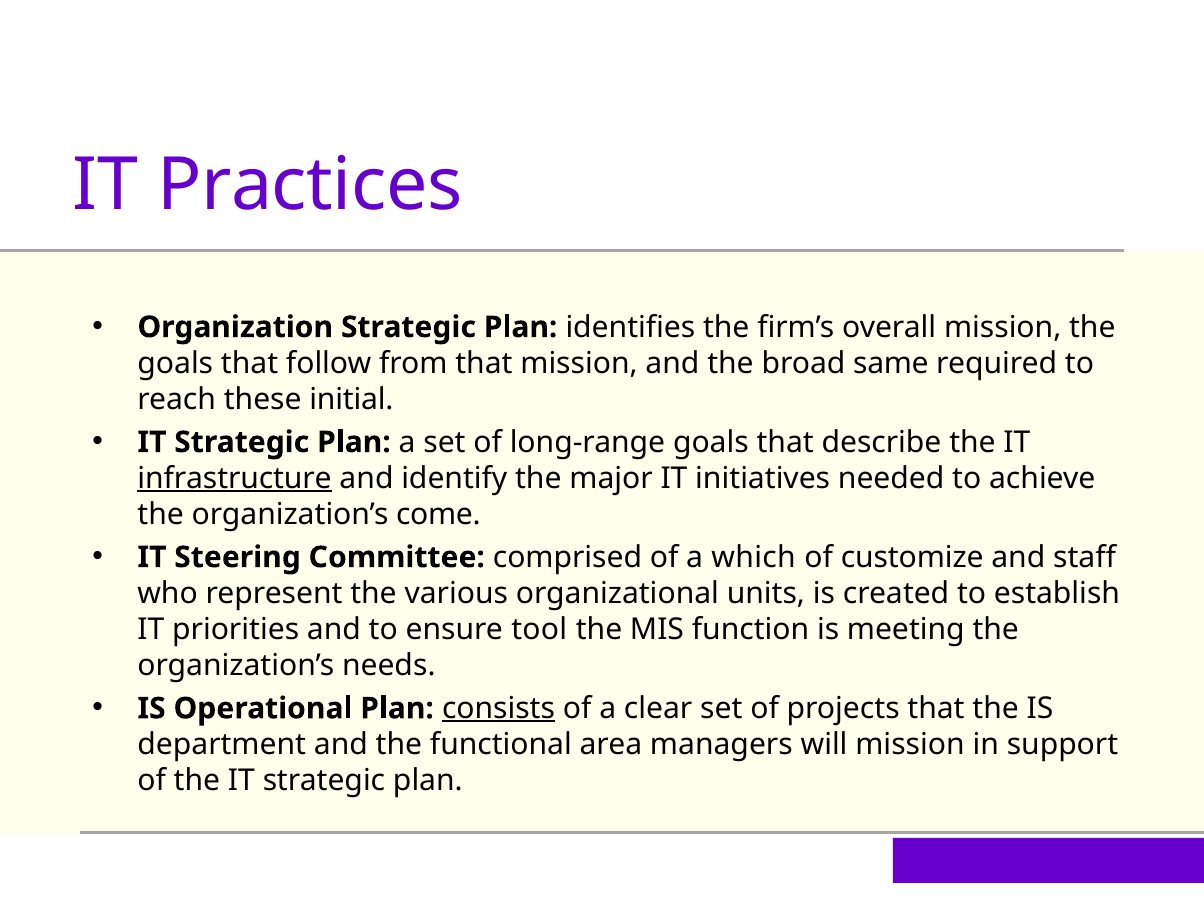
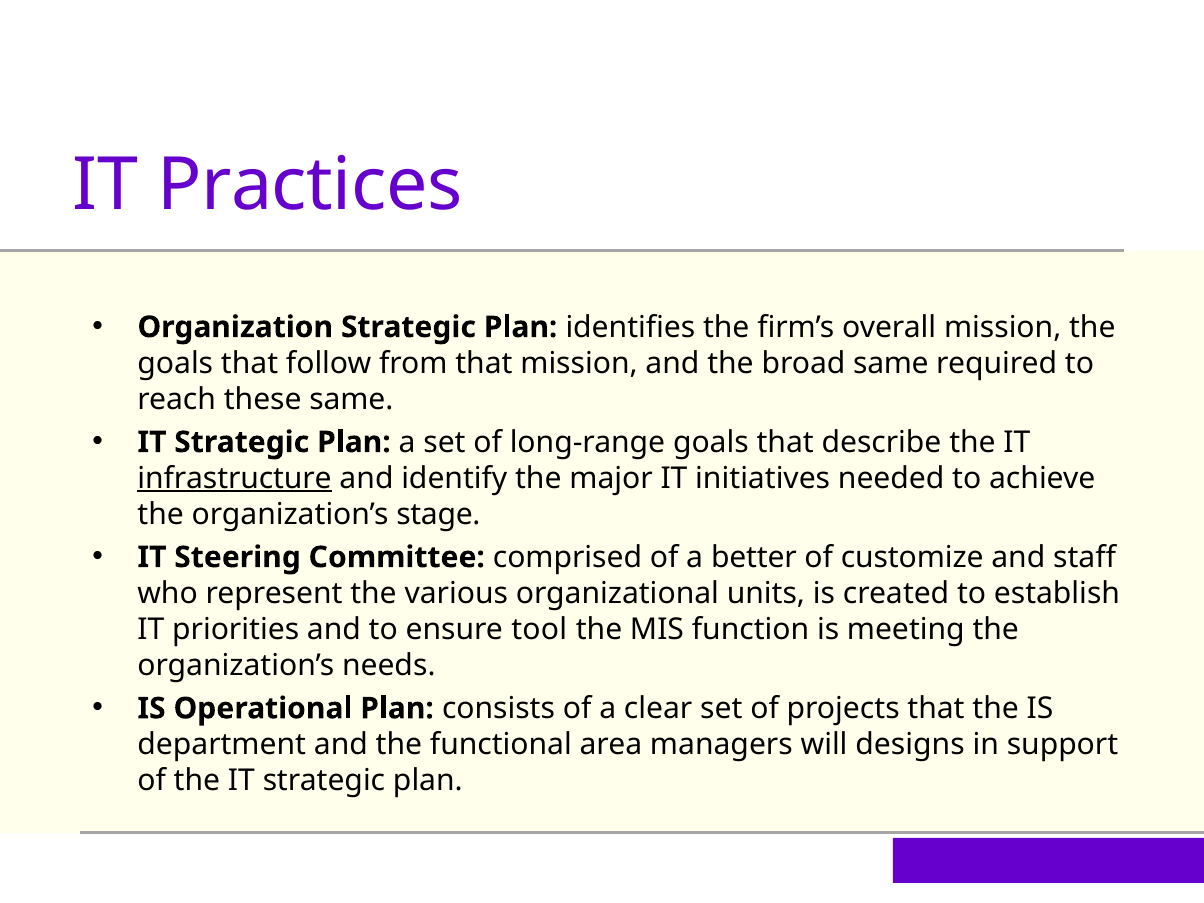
these initial: initial -> same
come: come -> stage
which: which -> better
consists underline: present -> none
will mission: mission -> designs
